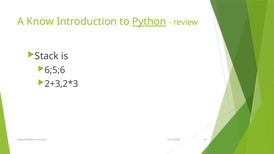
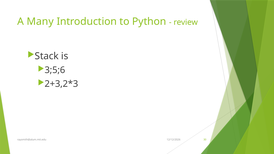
Know: Know -> Many
Python underline: present -> none
6;5;6: 6;5;6 -> 3;5;6
